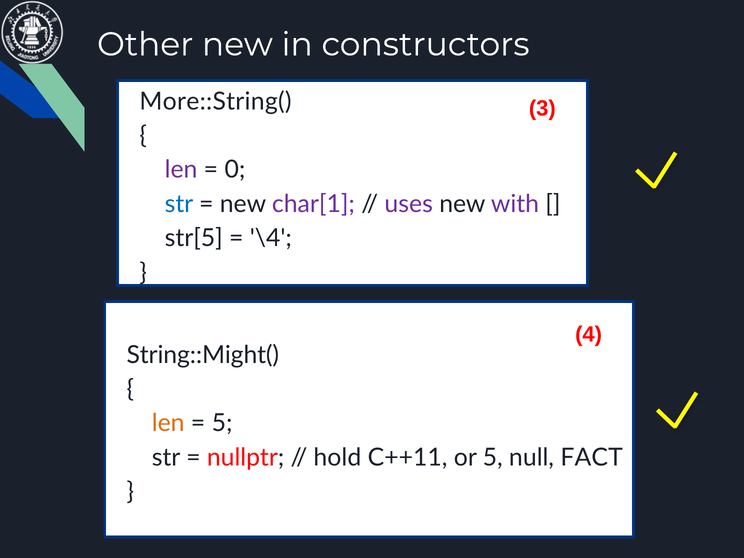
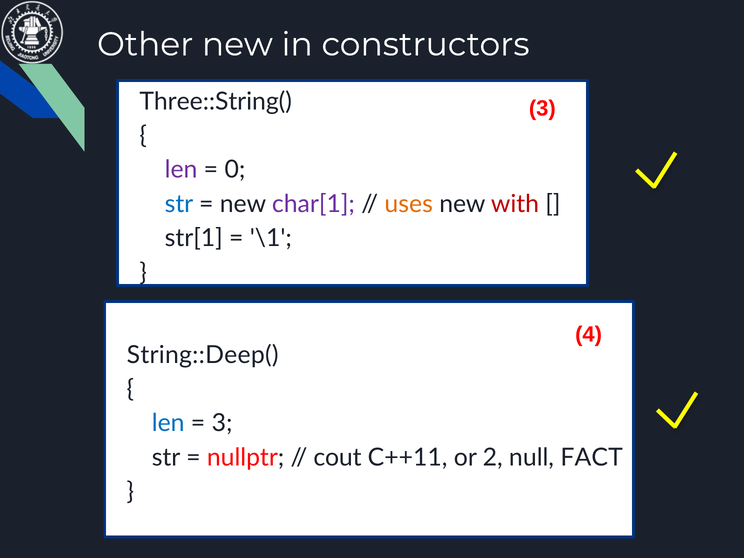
More::String(: More::String( -> Three::String(
uses colour: purple -> orange
with colour: purple -> red
str[5: str[5 -> str[1
\4: \4 -> \1
String::Might(: String::Might( -> String::Deep(
len at (168, 423) colour: orange -> blue
5 at (222, 423): 5 -> 3
hold: hold -> cout
or 5: 5 -> 2
